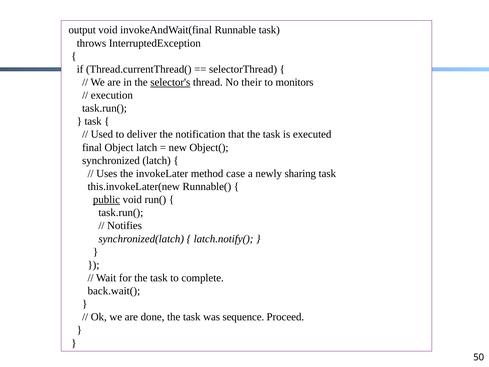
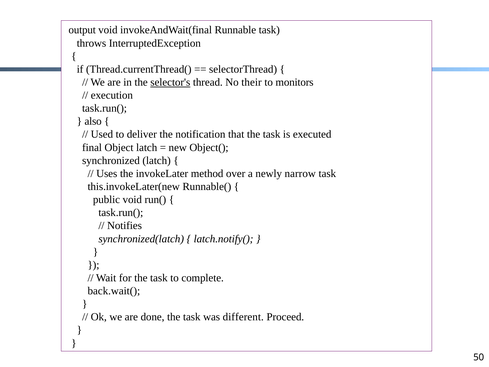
task at (93, 121): task -> also
case: case -> over
sharing: sharing -> narrow
public underline: present -> none
sequence: sequence -> different
